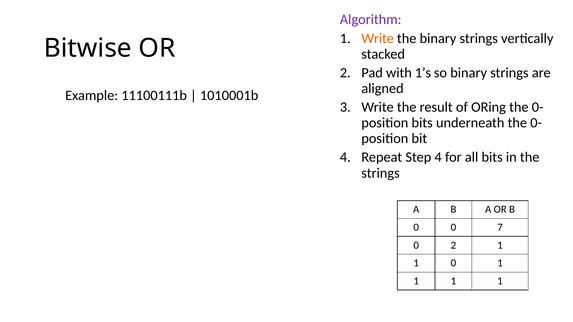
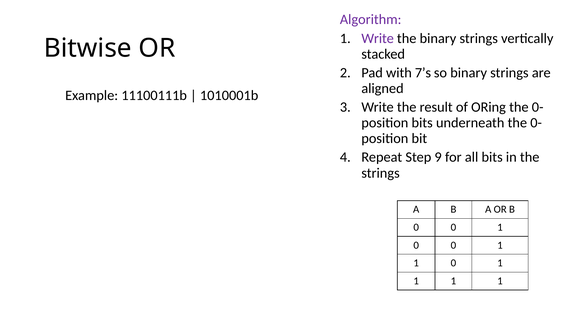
Write at (378, 38) colour: orange -> purple
1’s: 1’s -> 7’s
Step 4: 4 -> 9
7 at (500, 228): 7 -> 1
2 at (453, 245): 2 -> 0
